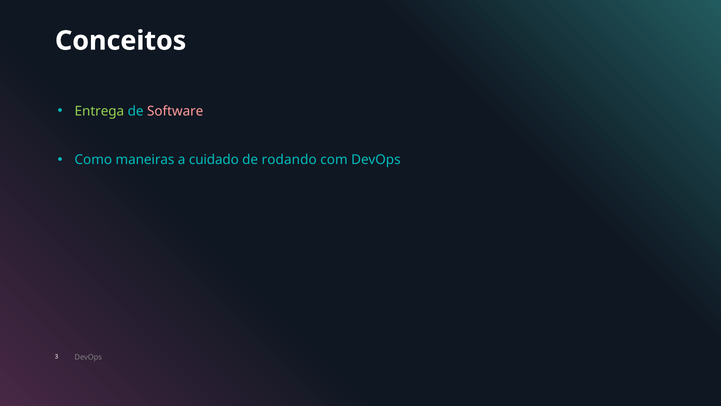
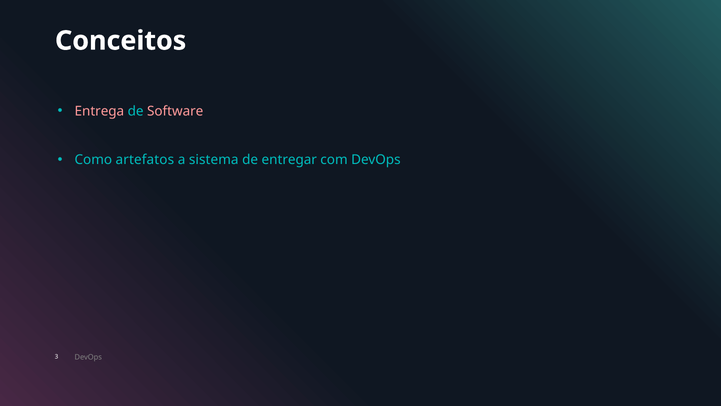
Entrega colour: light green -> pink
maneiras: maneiras -> artefatos
cuidado: cuidado -> sistema
rodando: rodando -> entregar
